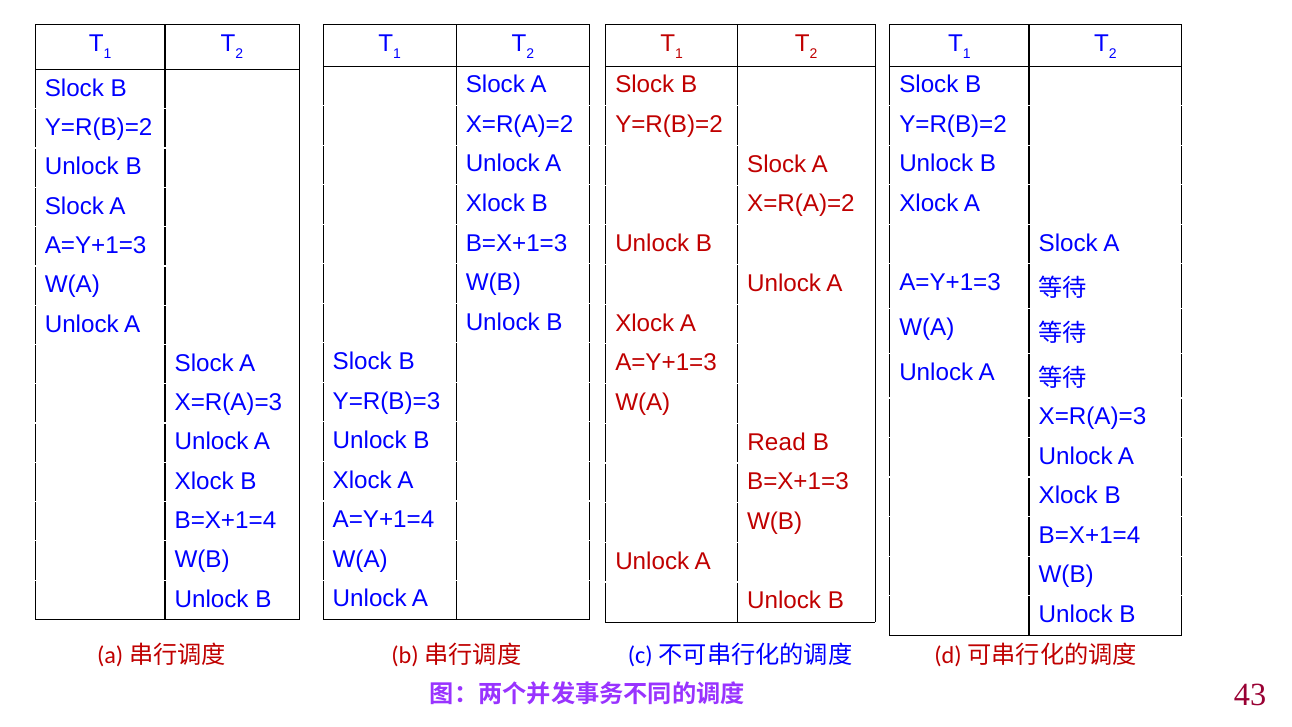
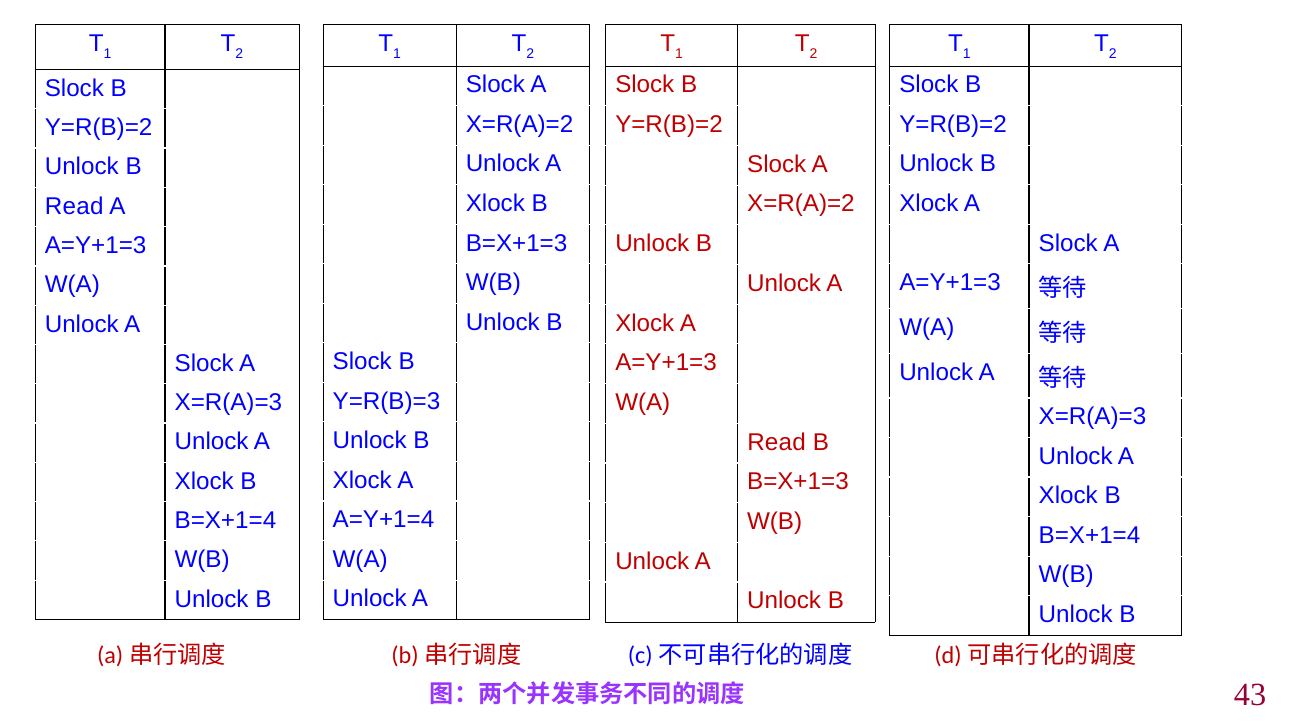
Slock at (74, 206): Slock -> Read
